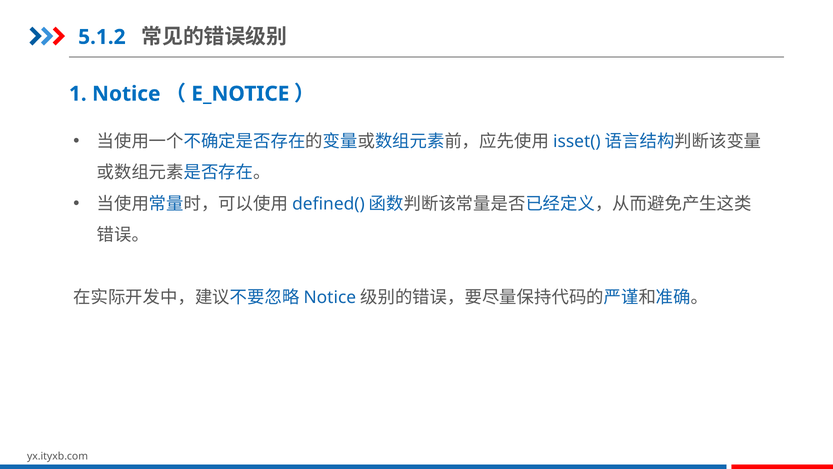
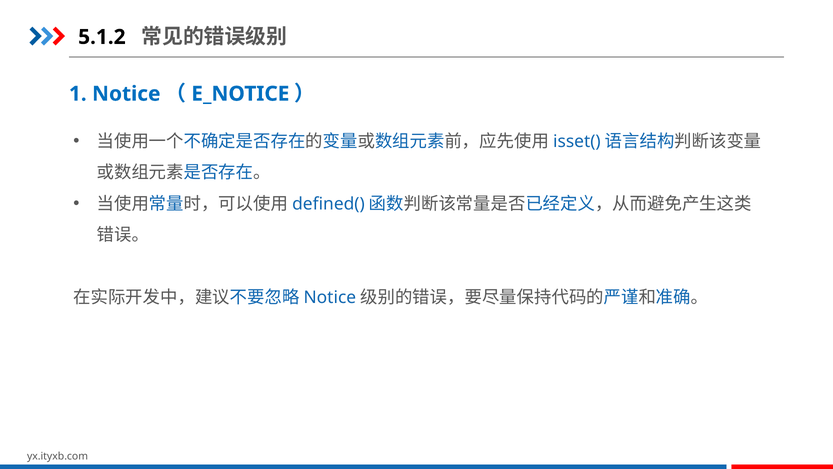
5.1.2 colour: blue -> black
